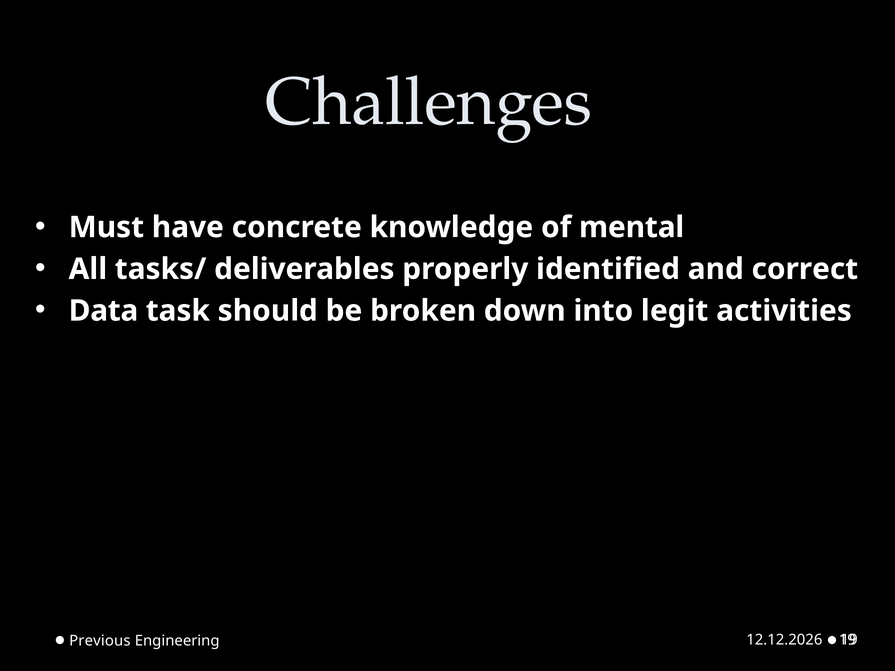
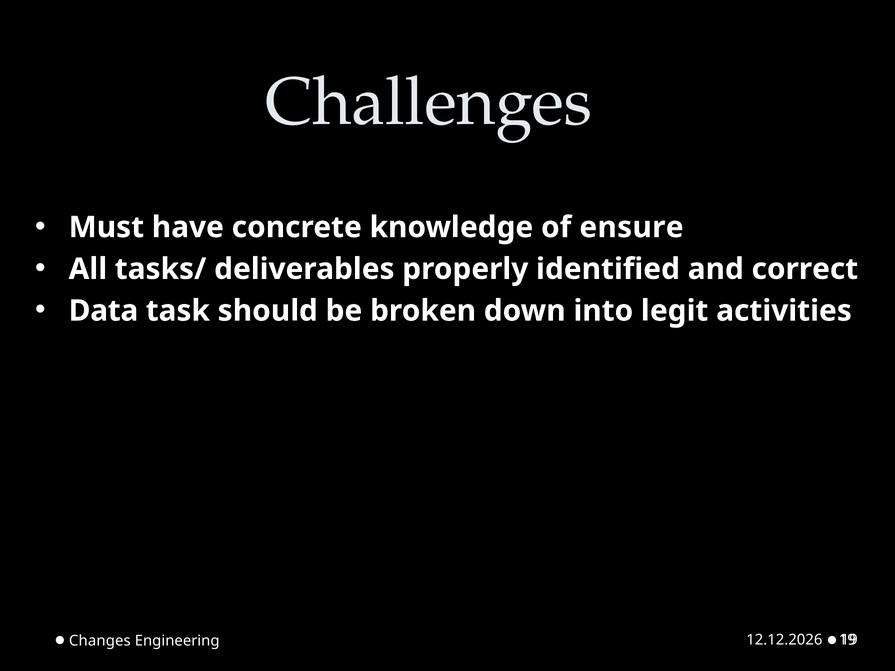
mental: mental -> ensure
Previous: Previous -> Changes
